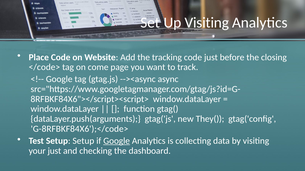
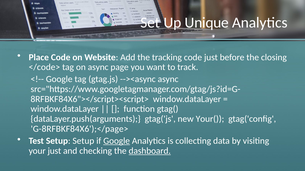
Up Visiting: Visiting -> Unique
on come: come -> async
They(: They( -> Your(
G-8RFBKF84X6');</code>: G-8RFBKF84X6');</code> -> G-8RFBKF84X6');</page>
dashboard underline: none -> present
